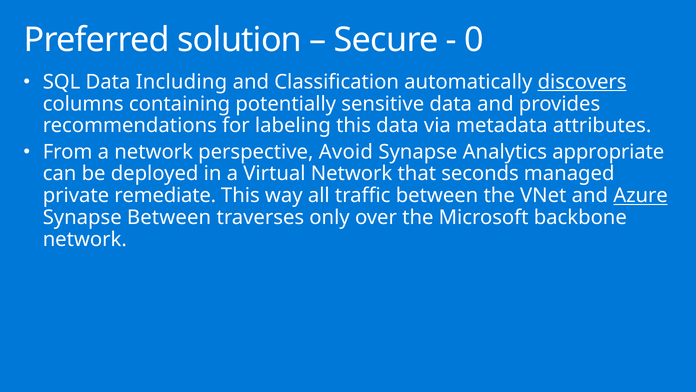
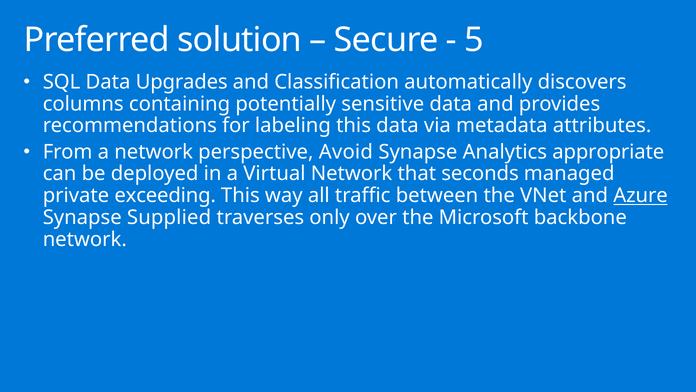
0: 0 -> 5
Including: Including -> Upgrades
discovers underline: present -> none
remediate: remediate -> exceeding
Synapse Between: Between -> Supplied
